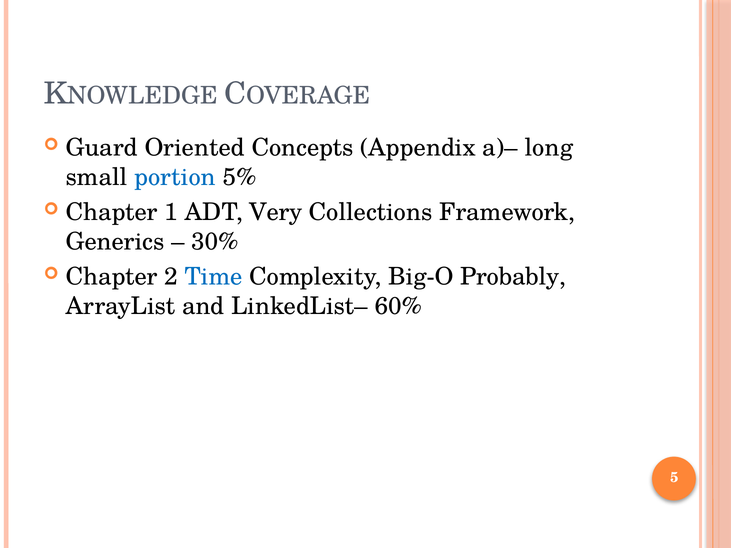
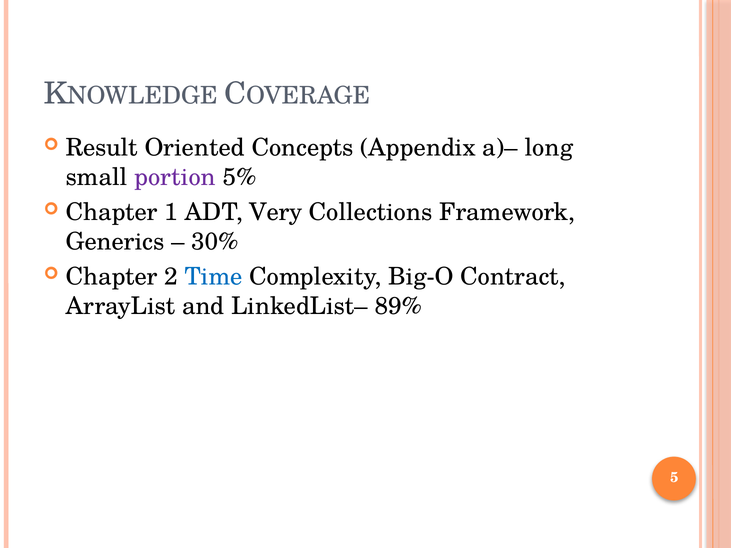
Guard: Guard -> Result
portion colour: blue -> purple
Probably: Probably -> Contract
60%: 60% -> 89%
